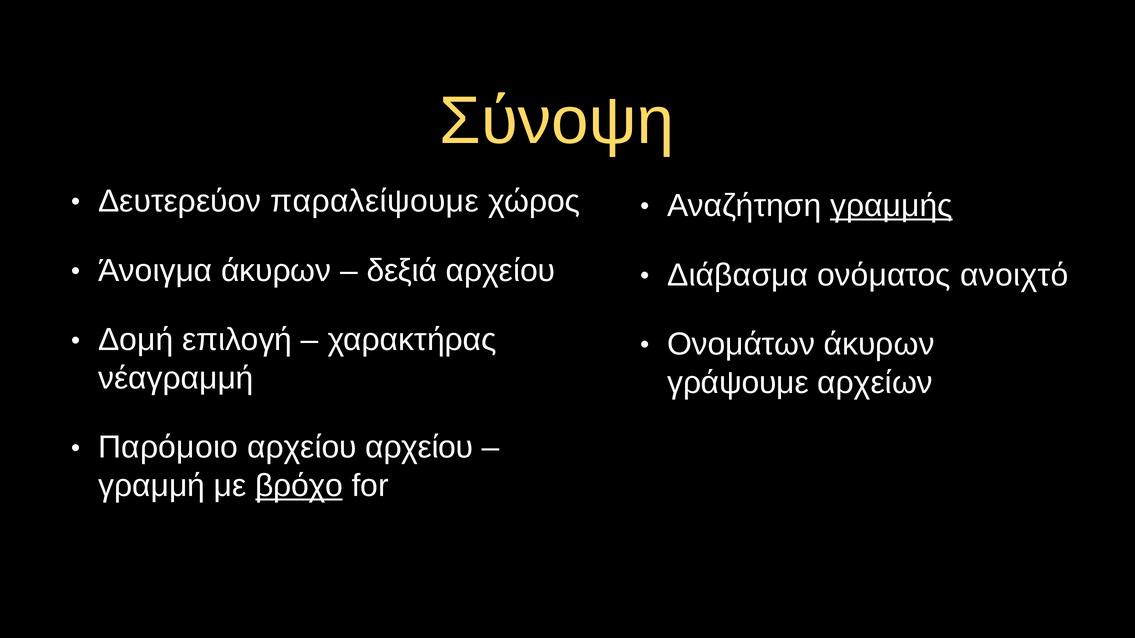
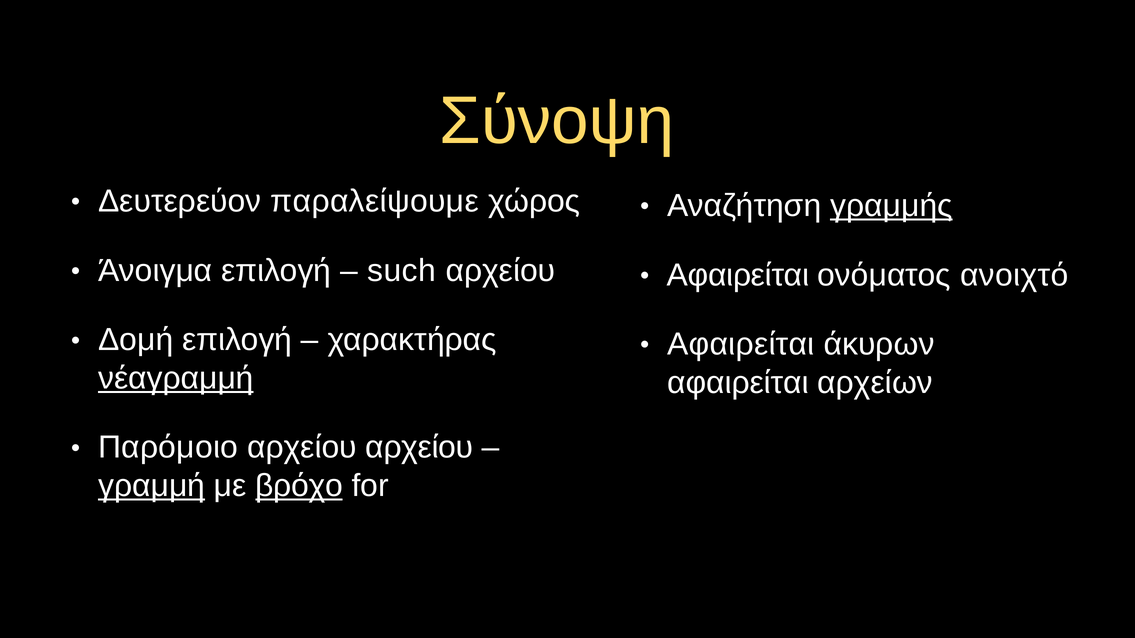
Άνοιγμα άκυρων: άκυρων -> επιλογή
δεξιά: δεξιά -> such
Διάβασμα at (738, 275): Διάβασμα -> Αφαιρείται
Ονομάτων at (741, 345): Ονομάτων -> Αφαιρείται
νέαγραμμή underline: none -> present
γράψουμε at (738, 383): γράψουμε -> αφαιρείται
γραμμή underline: none -> present
